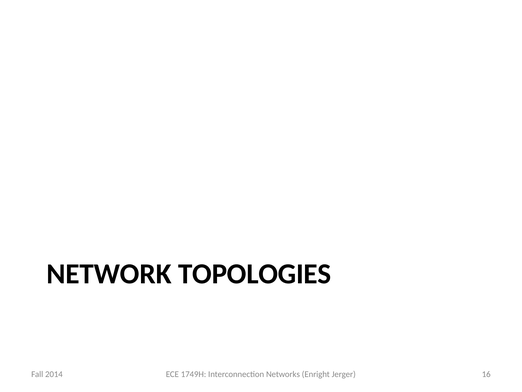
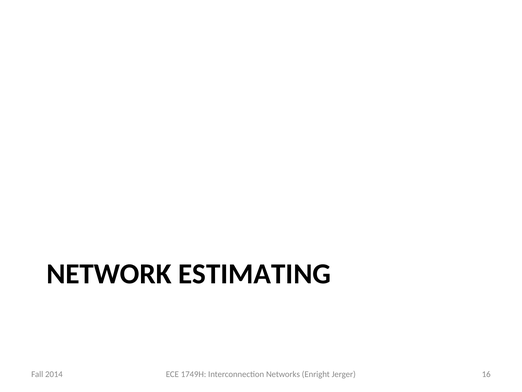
TOPOLOGIES: TOPOLOGIES -> ESTIMATING
